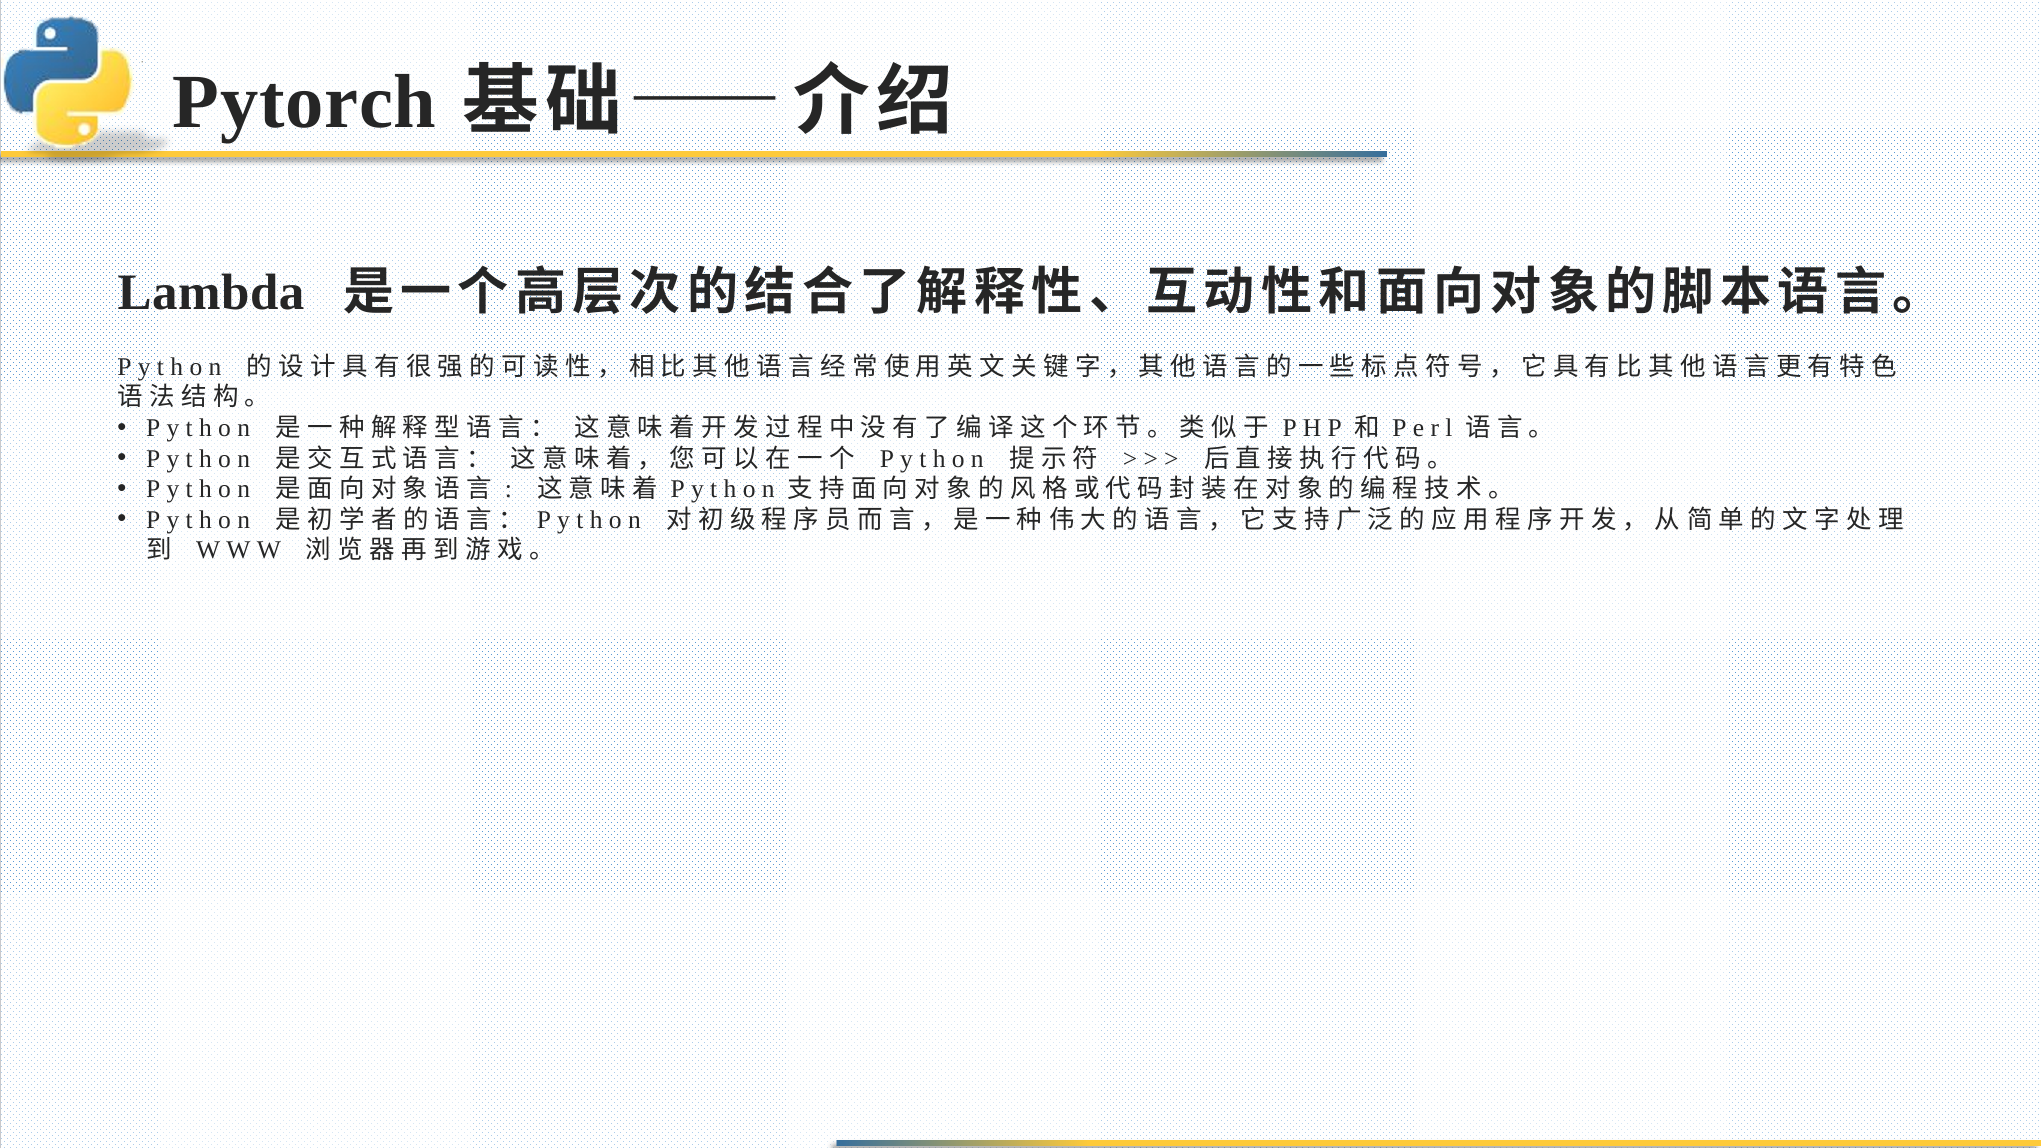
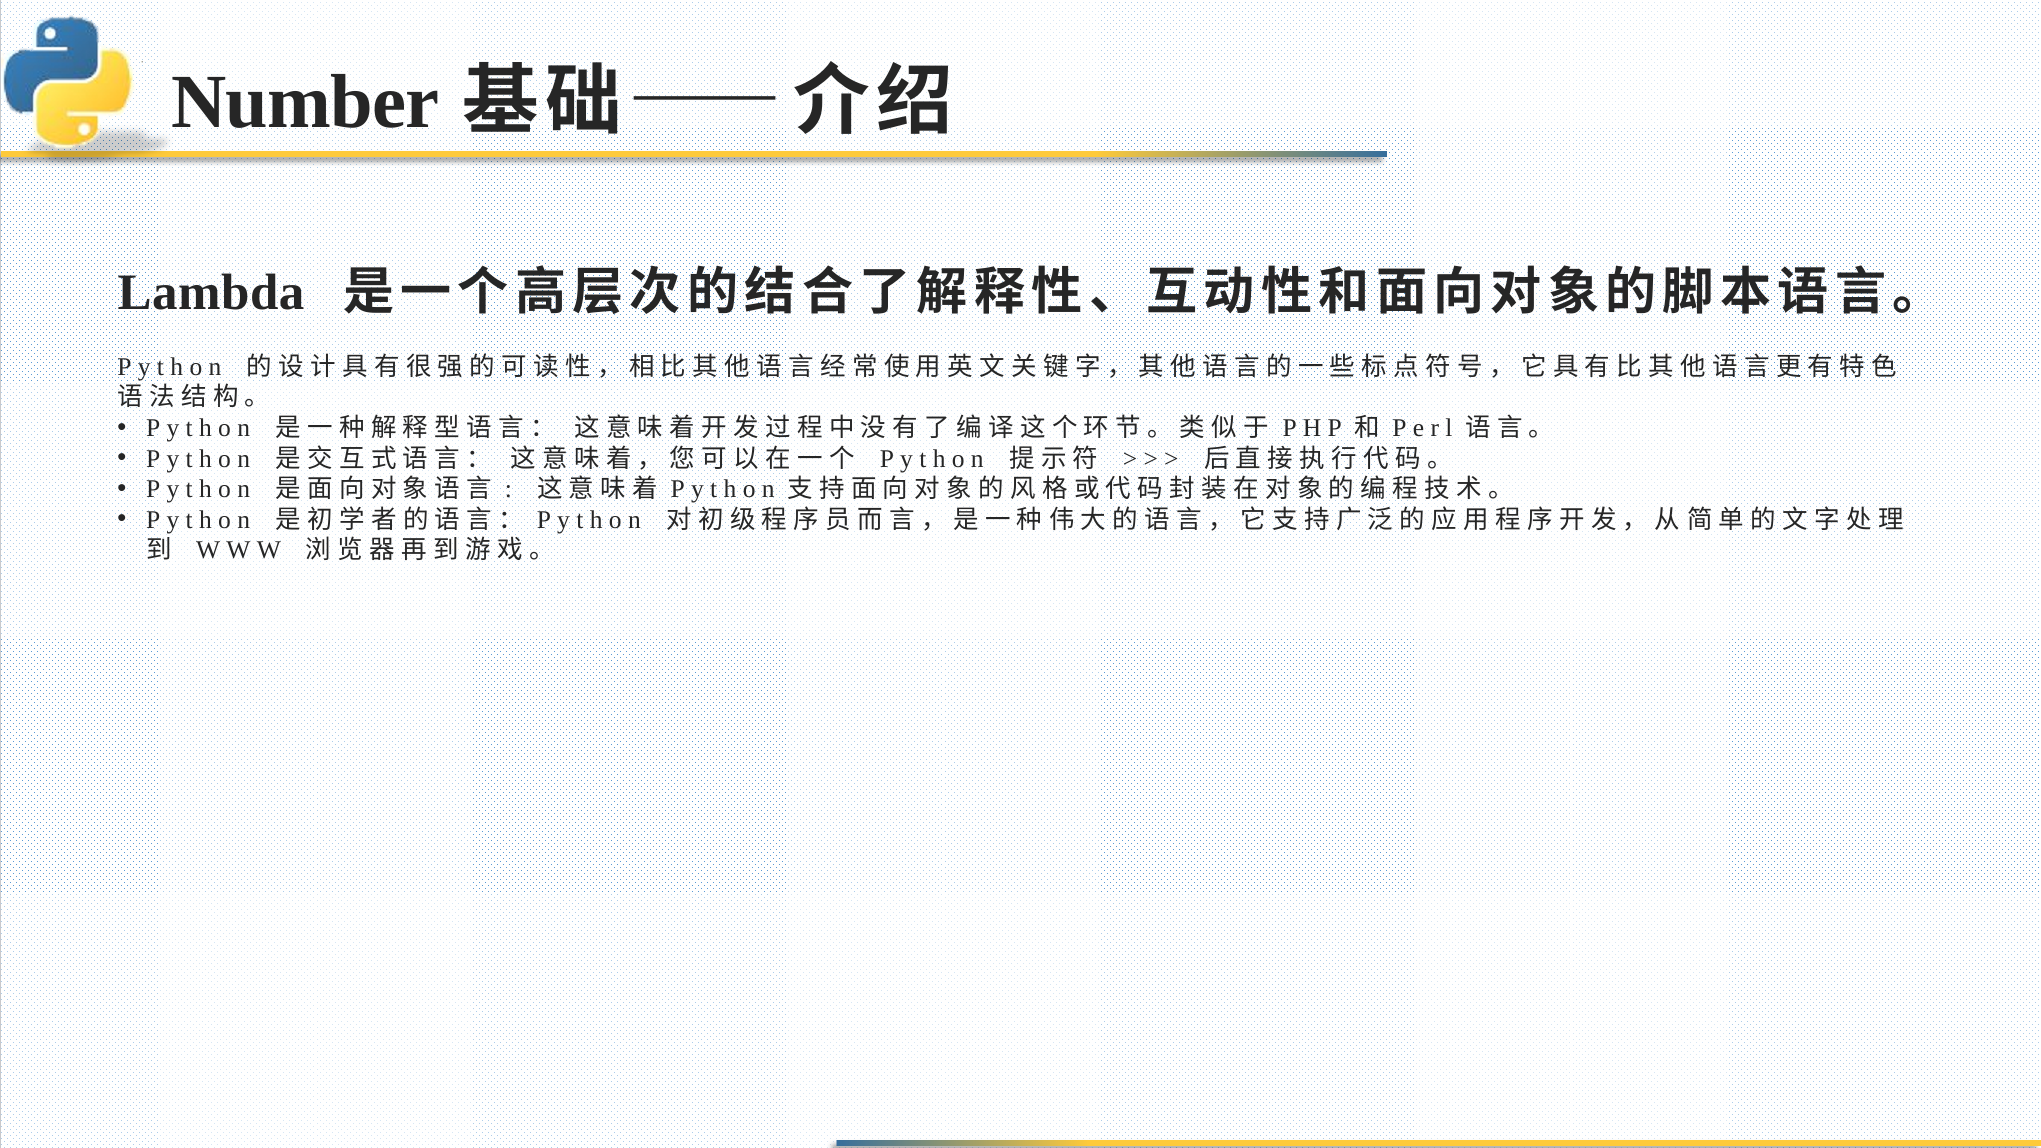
Pytorch: Pytorch -> Number
